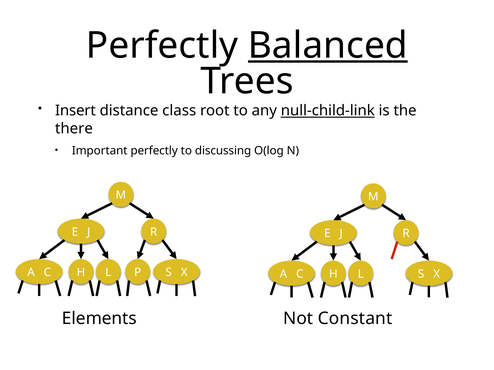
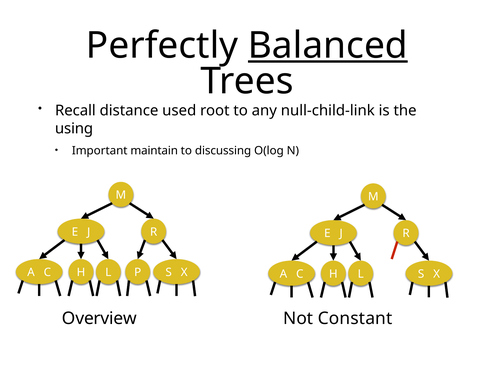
Insert: Insert -> Recall
class: class -> used
null-child-link underline: present -> none
there: there -> using
Important perfectly: perfectly -> maintain
Elements: Elements -> Overview
